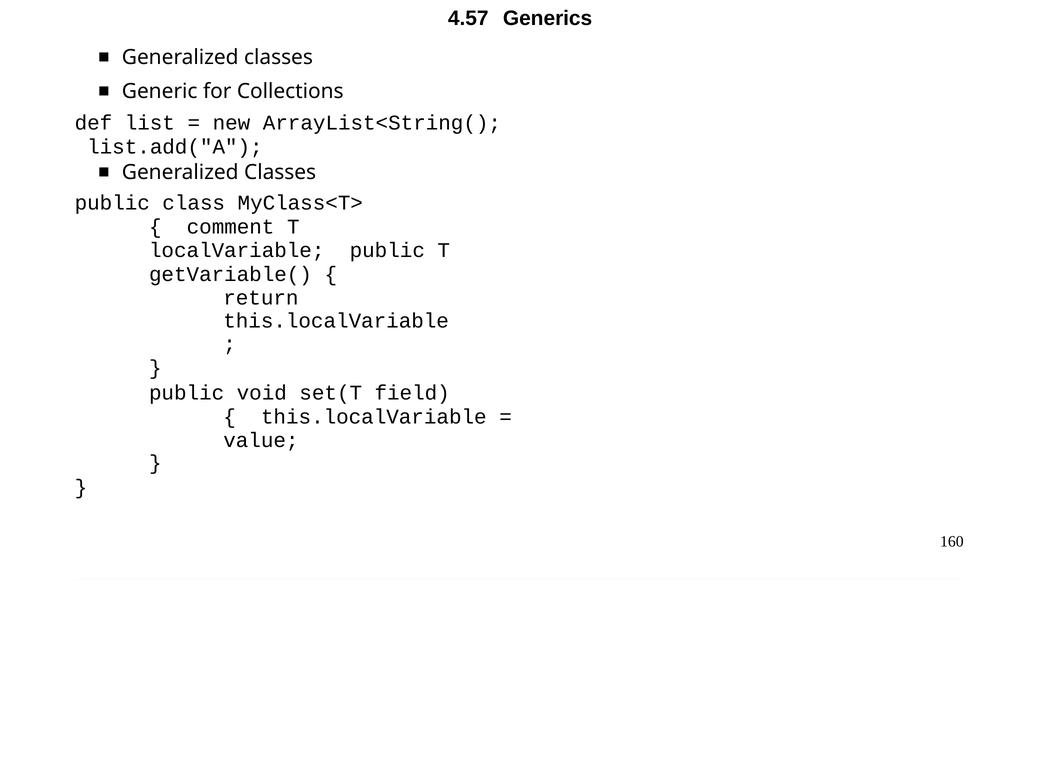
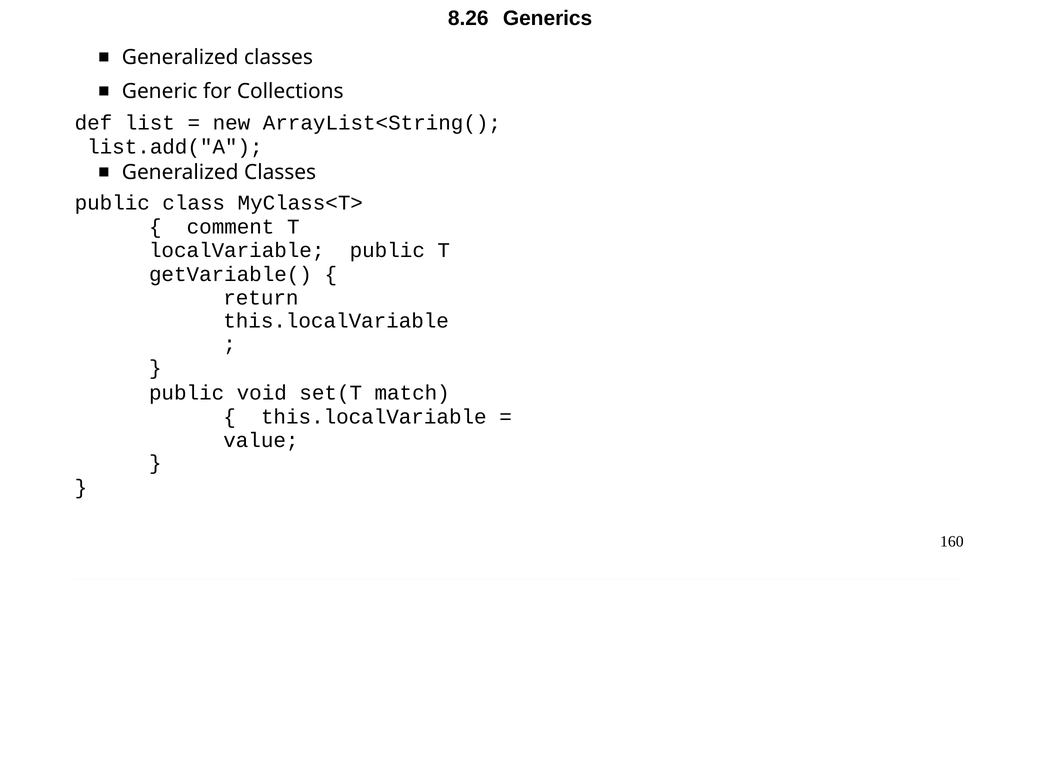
4.57: 4.57 -> 8.26
field: field -> match
